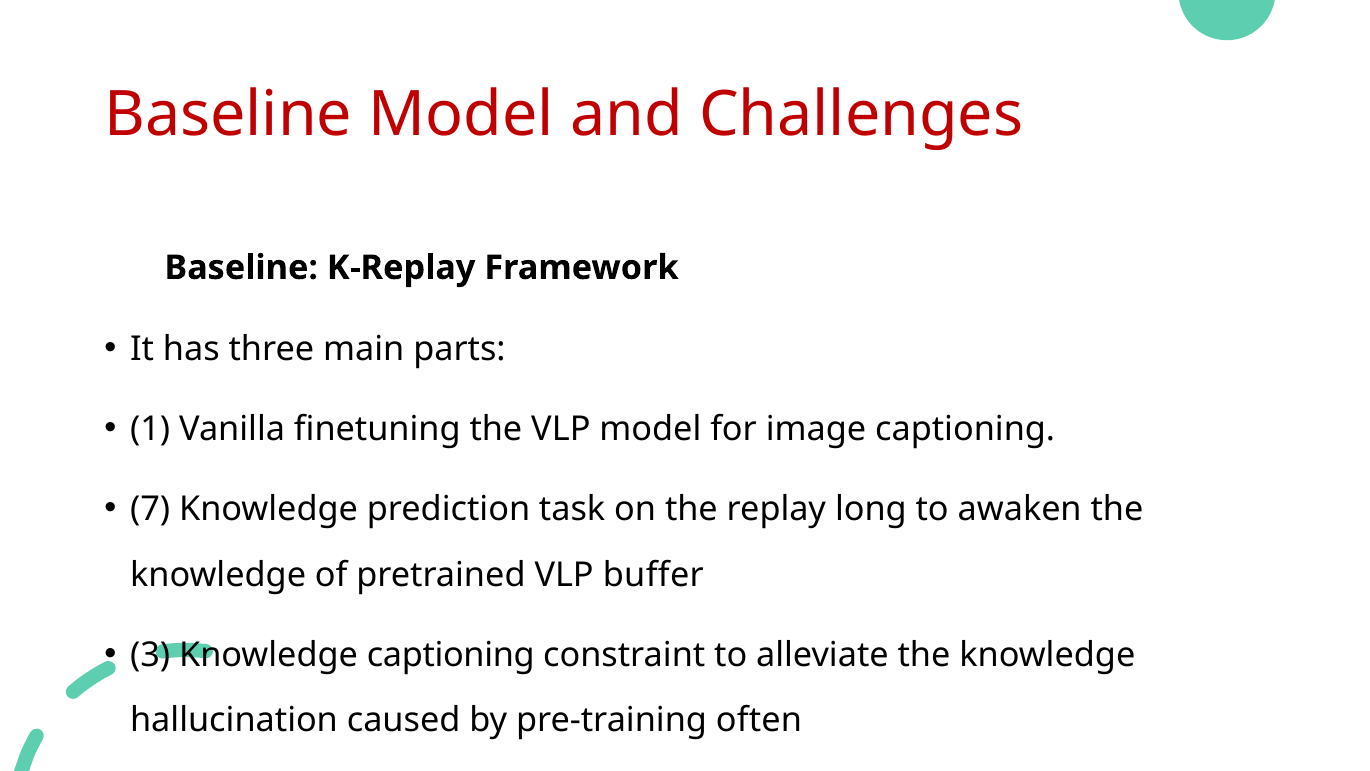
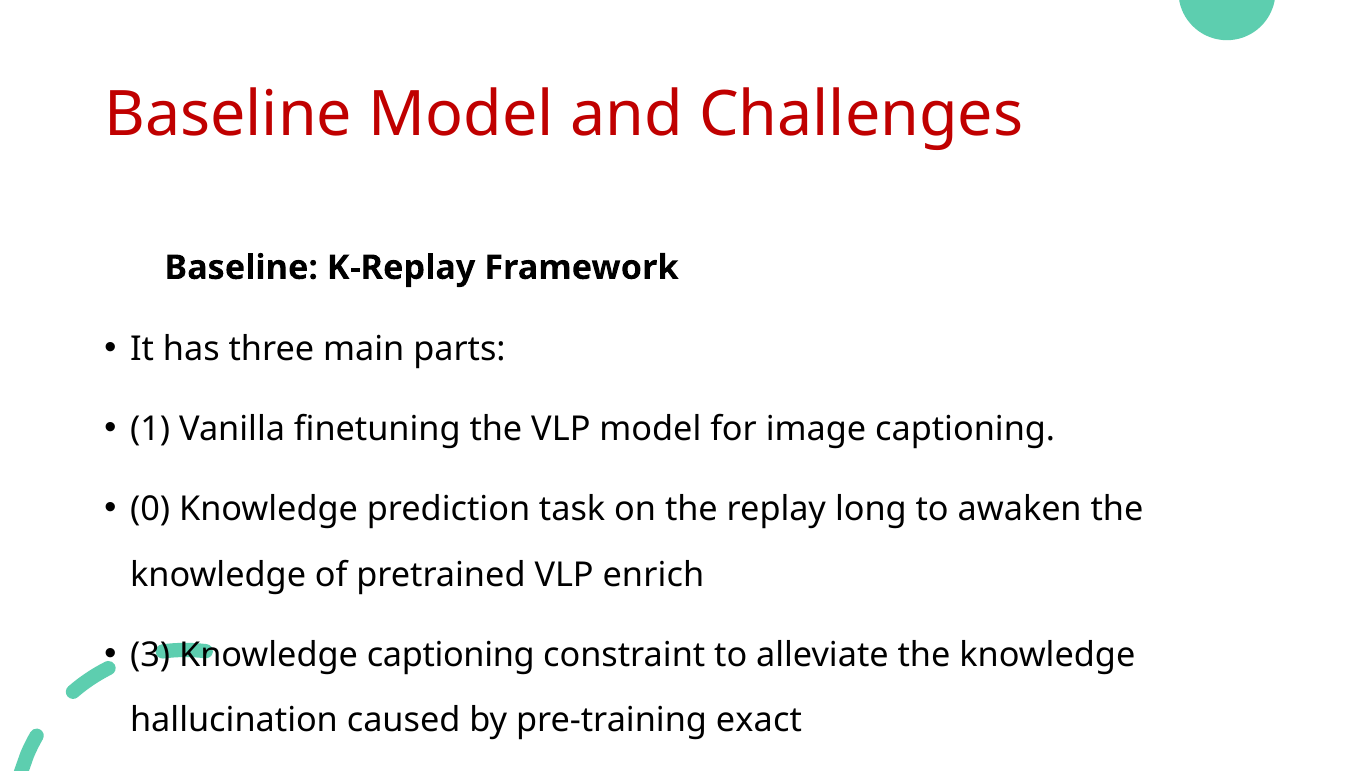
7: 7 -> 0
buffer: buffer -> enrich
often: often -> exact
